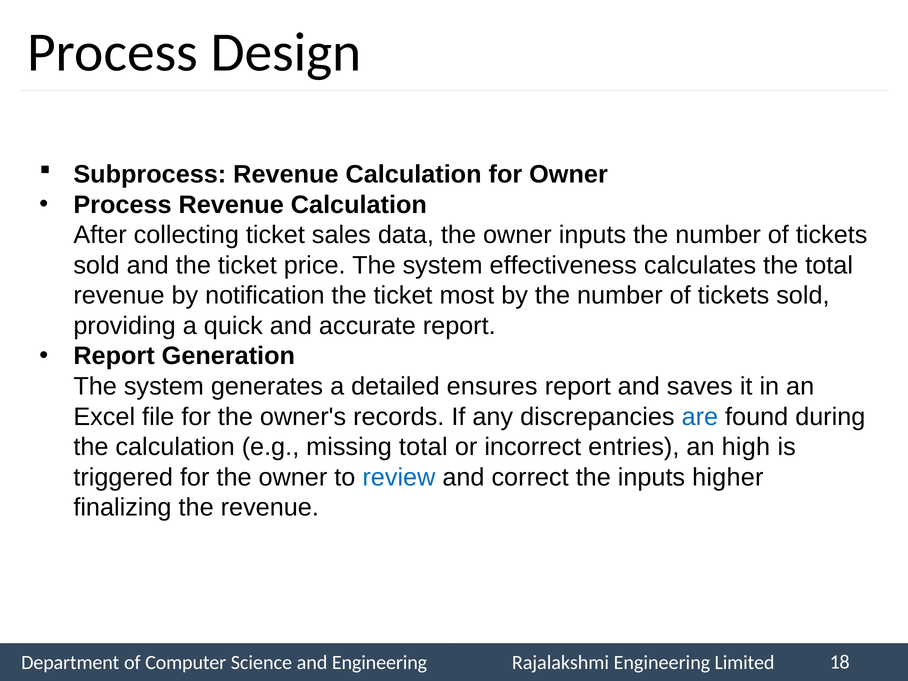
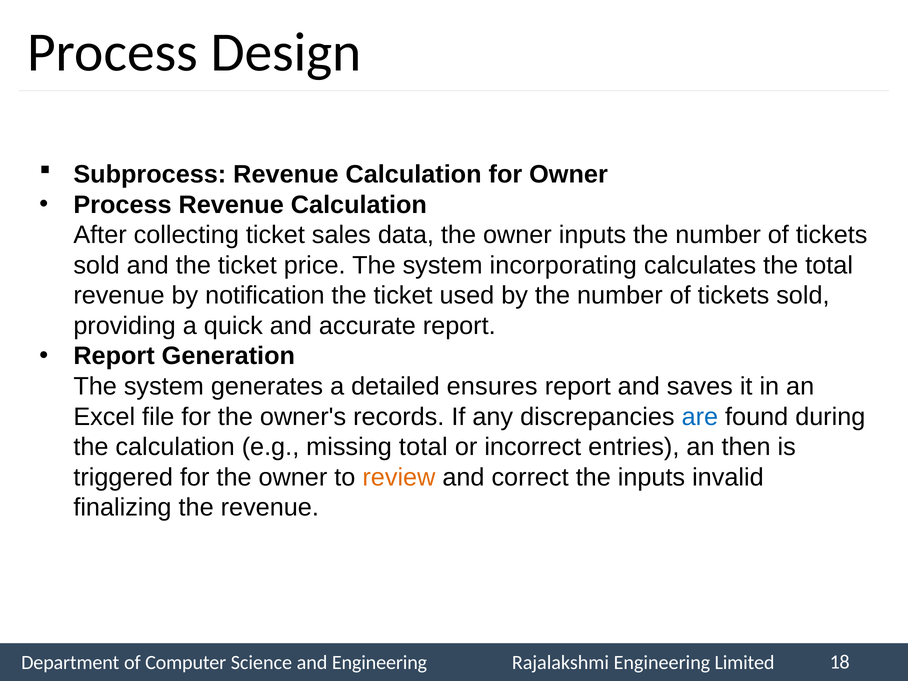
effectiveness: effectiveness -> incorporating
most: most -> used
high: high -> then
review colour: blue -> orange
higher: higher -> invalid
